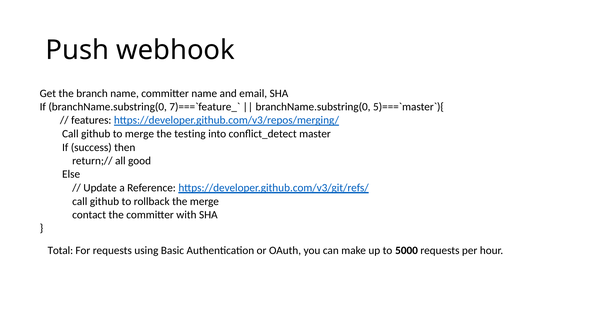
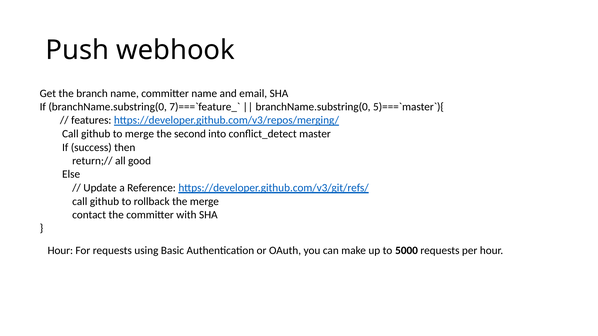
testing: testing -> second
Total at (60, 251): Total -> Hour
